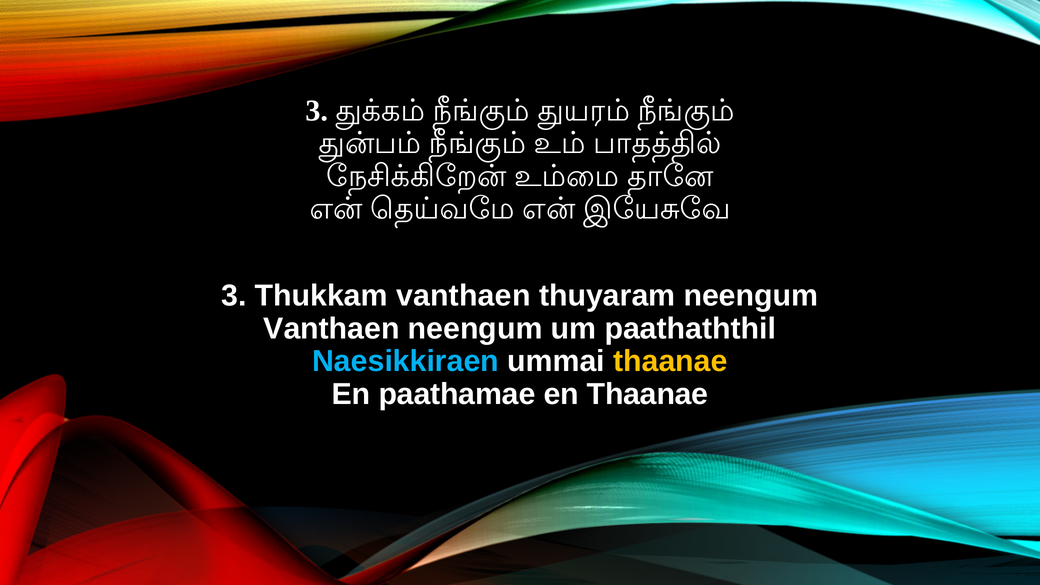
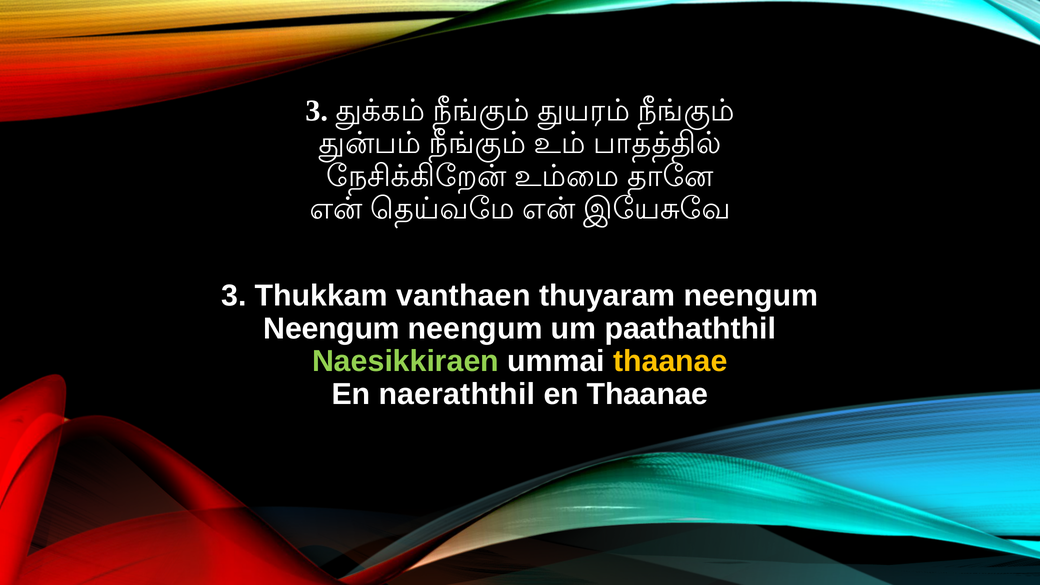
Vanthaen at (331, 329): Vanthaen -> Neengum
Naesikkiraen colour: light blue -> light green
paathamae: paathamae -> naeraththil
